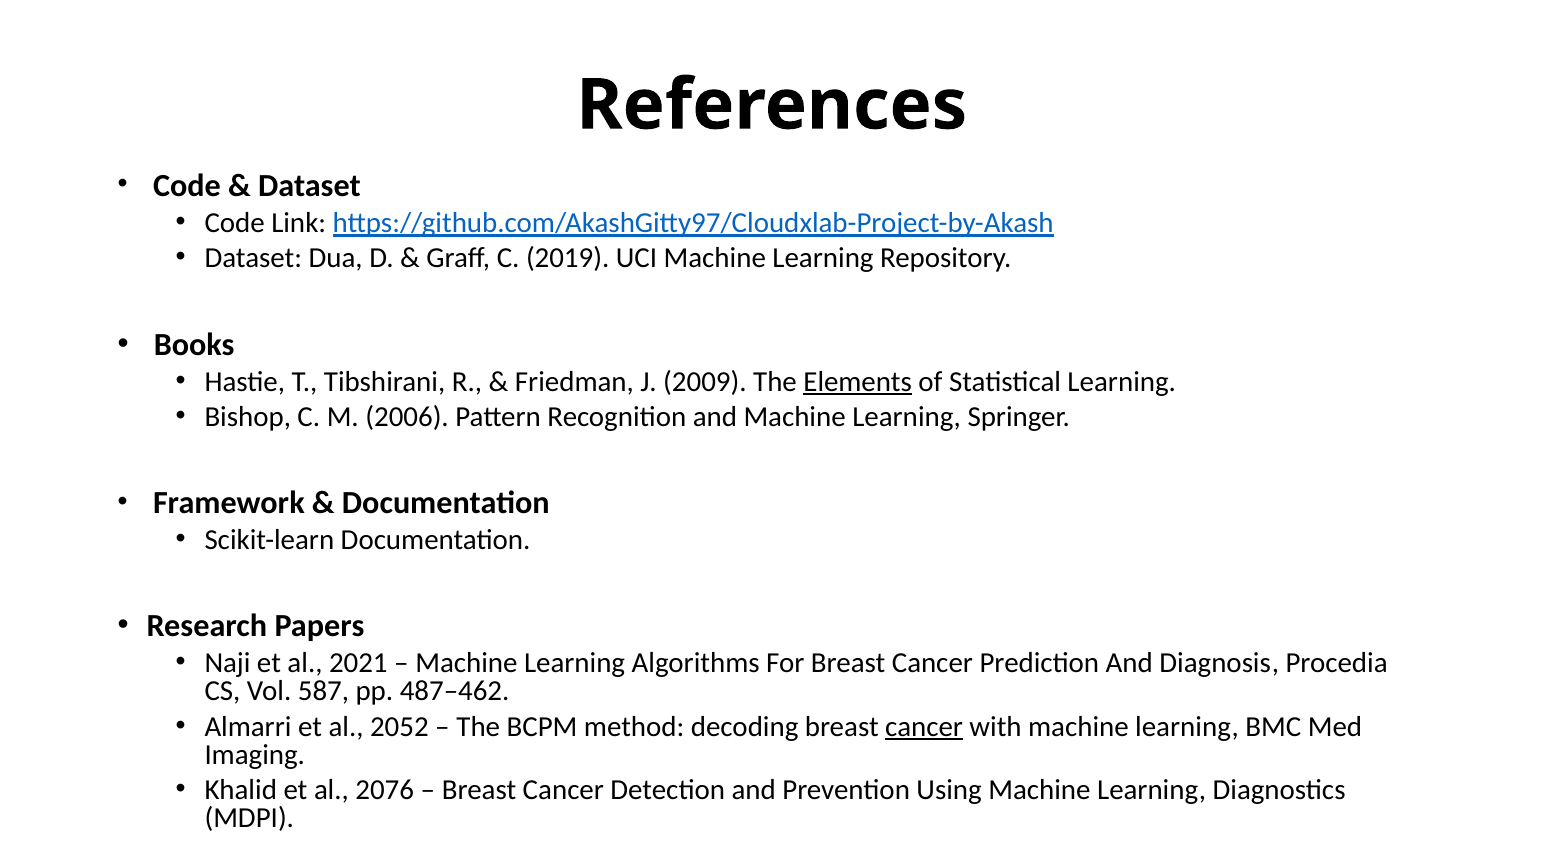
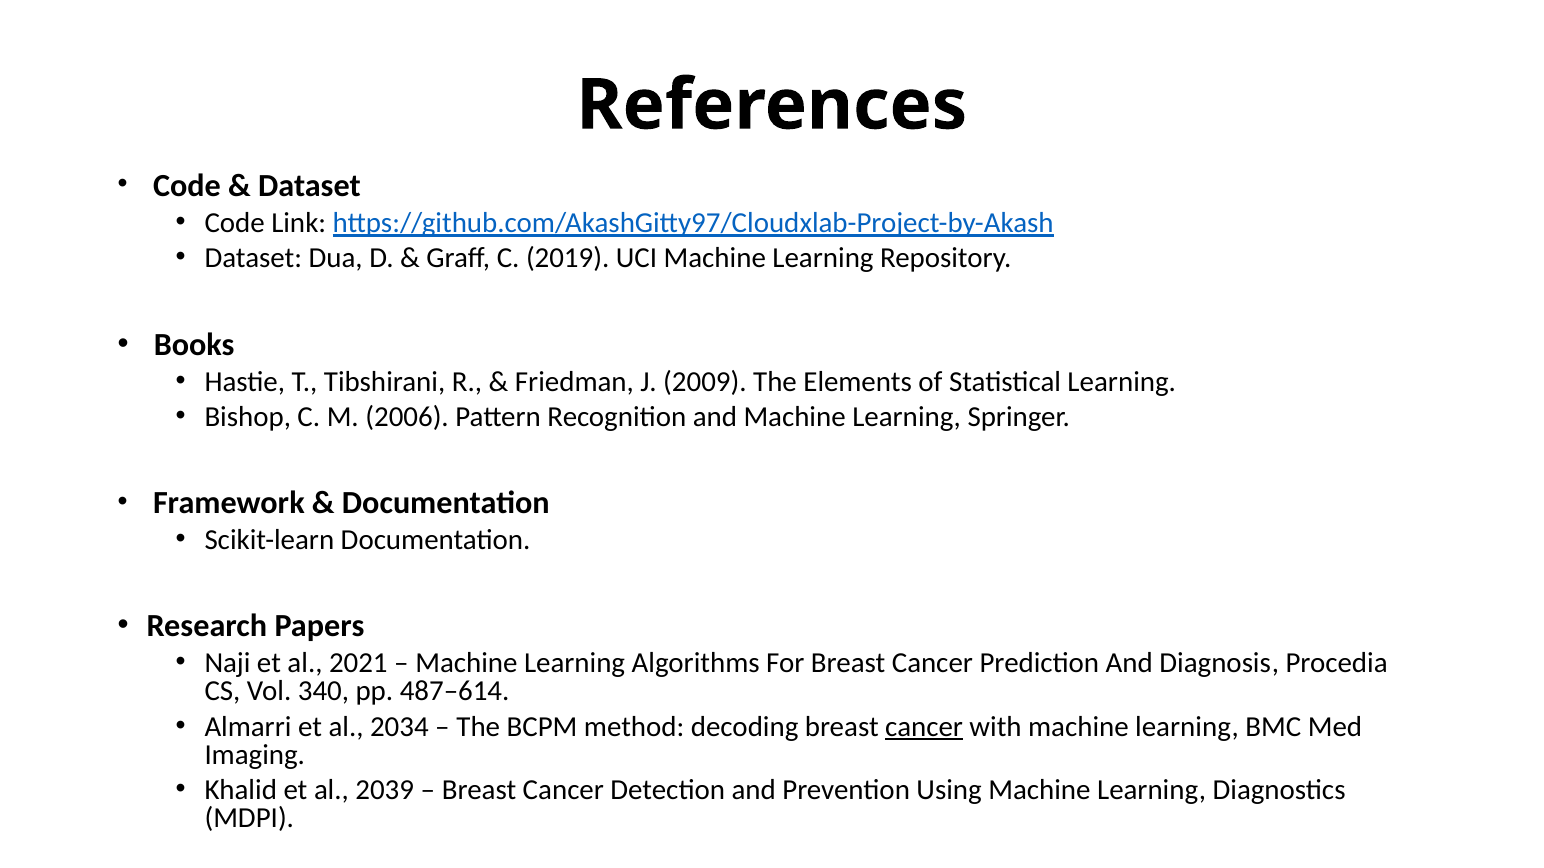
Elements underline: present -> none
587: 587 -> 340
487–462: 487–462 -> 487–614
2052: 2052 -> 2034
2076: 2076 -> 2039
